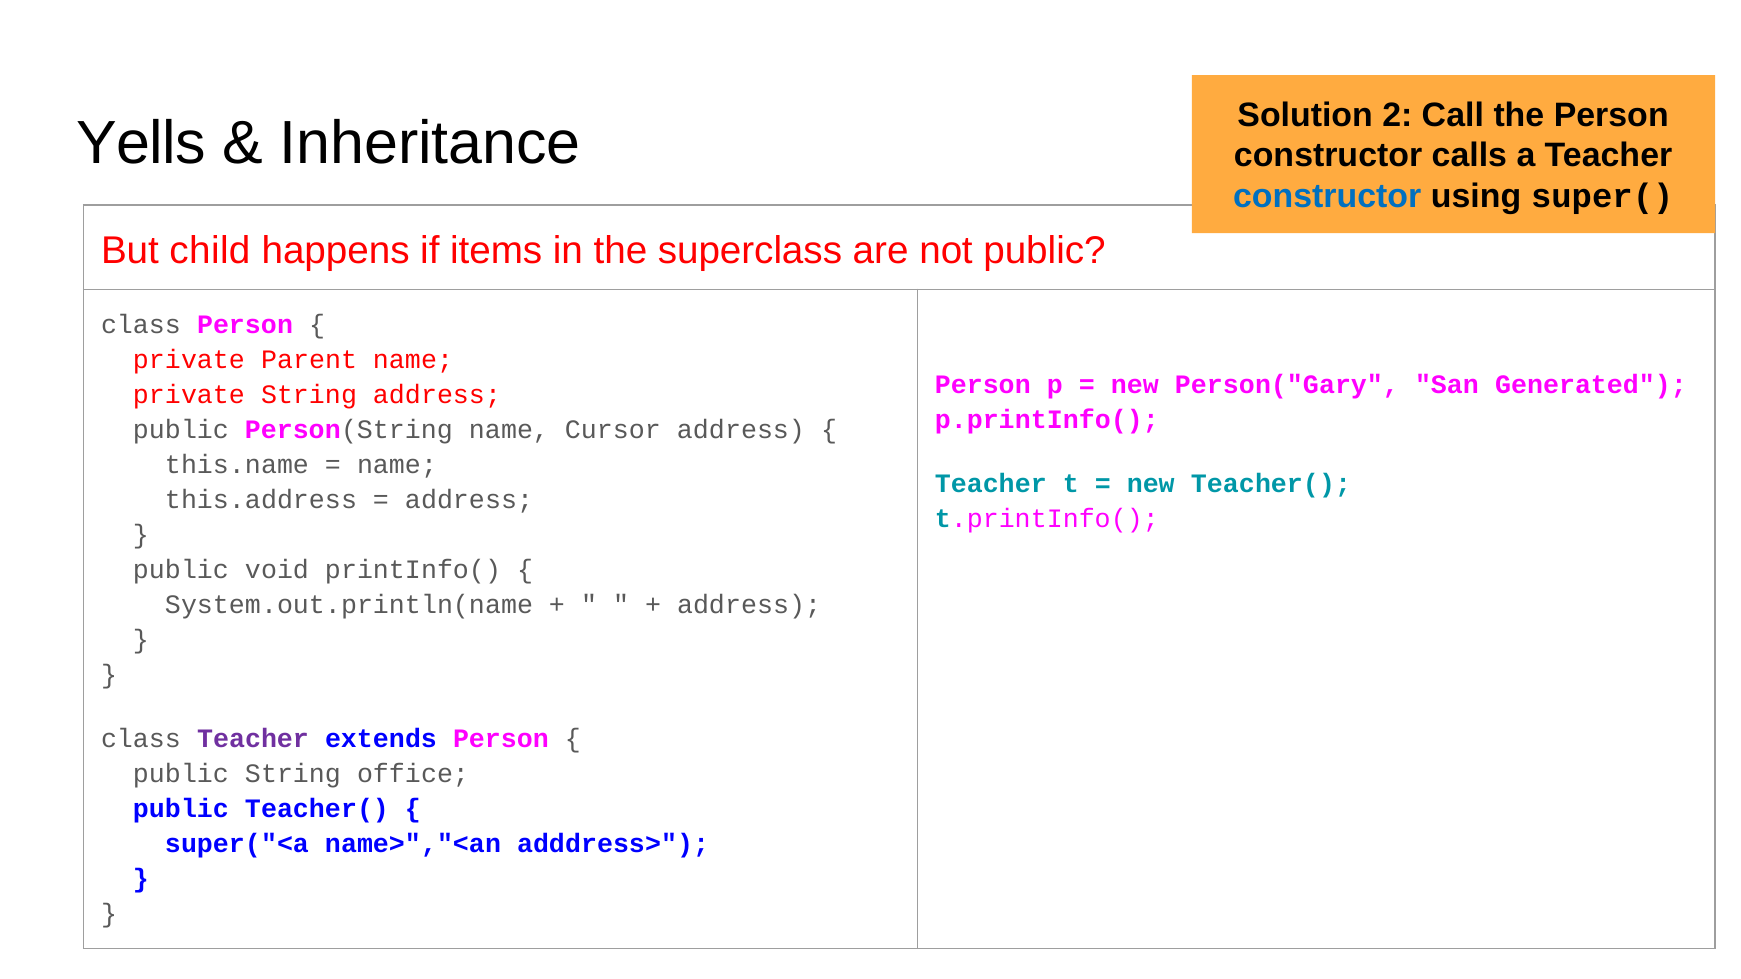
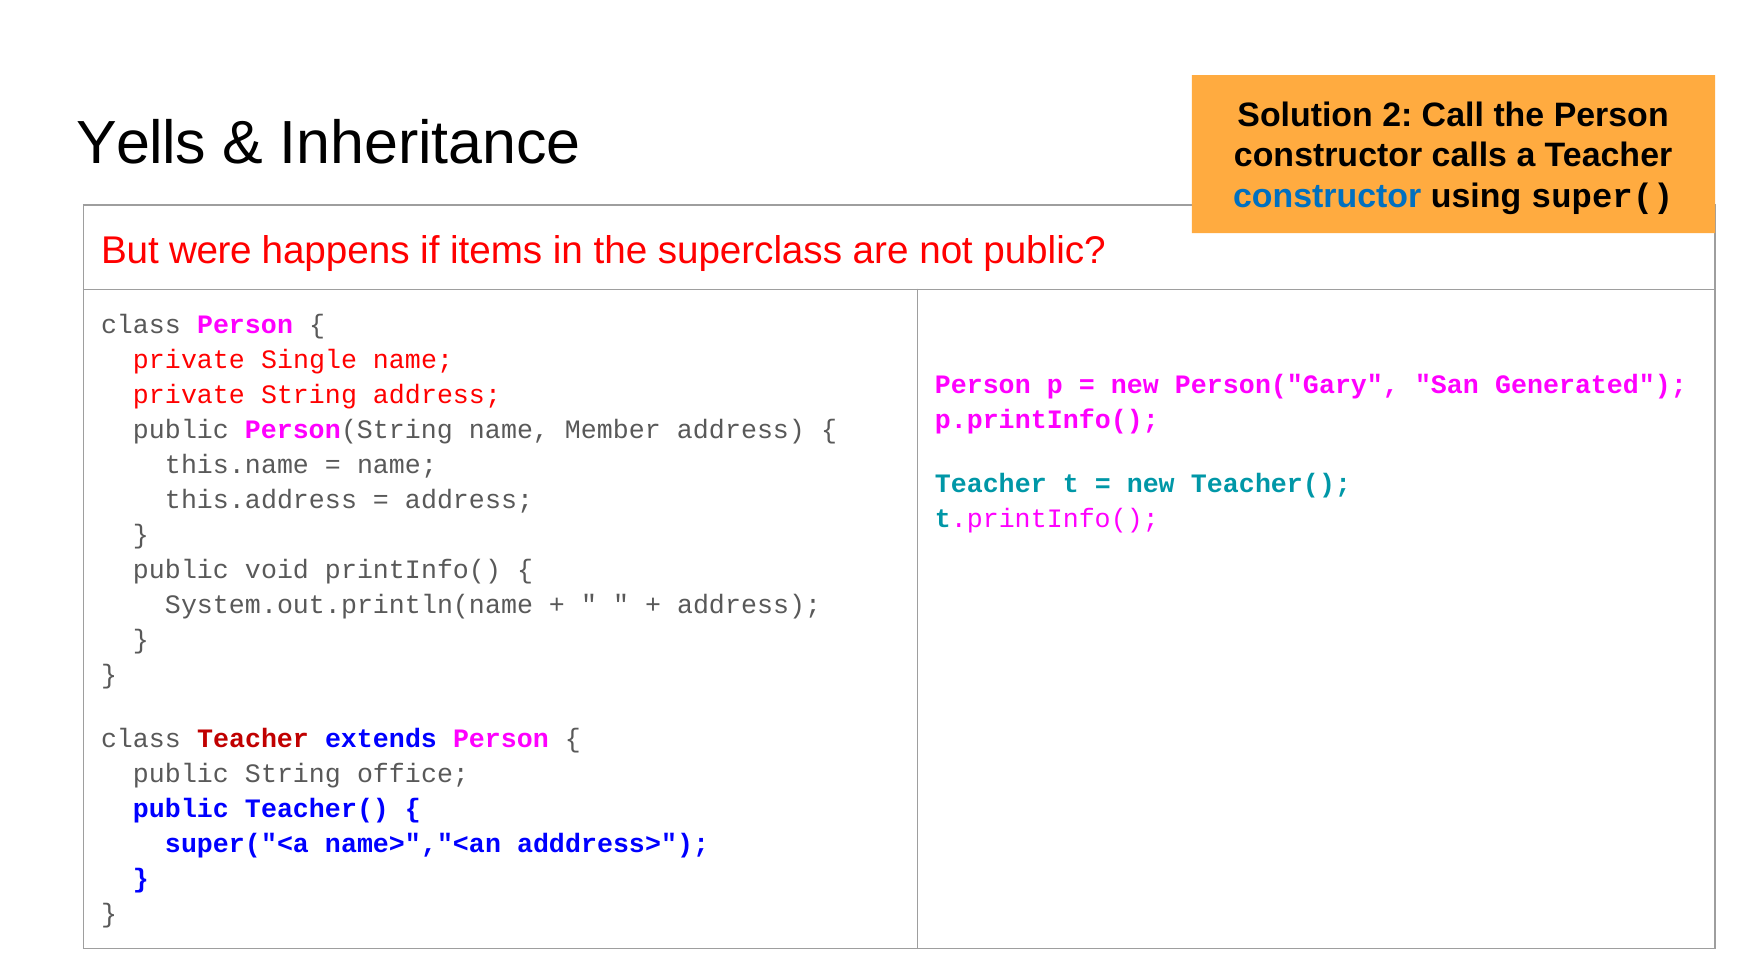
child: child -> were
Parent: Parent -> Single
Cursor: Cursor -> Member
Teacher at (253, 739) colour: purple -> red
